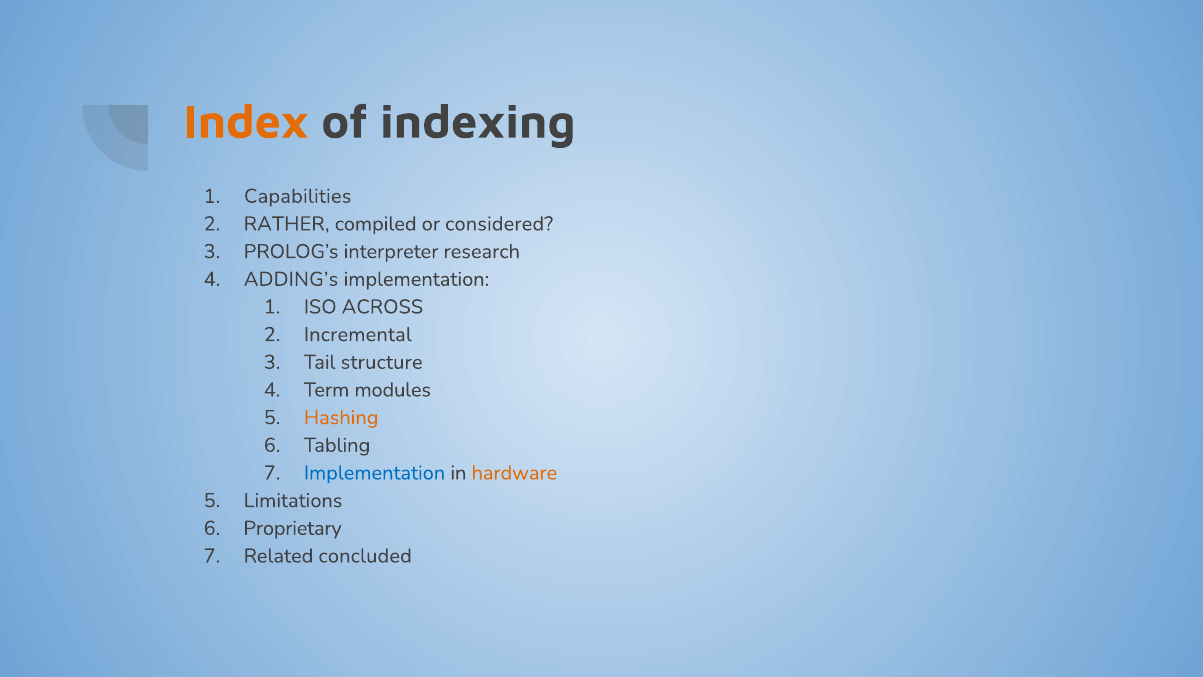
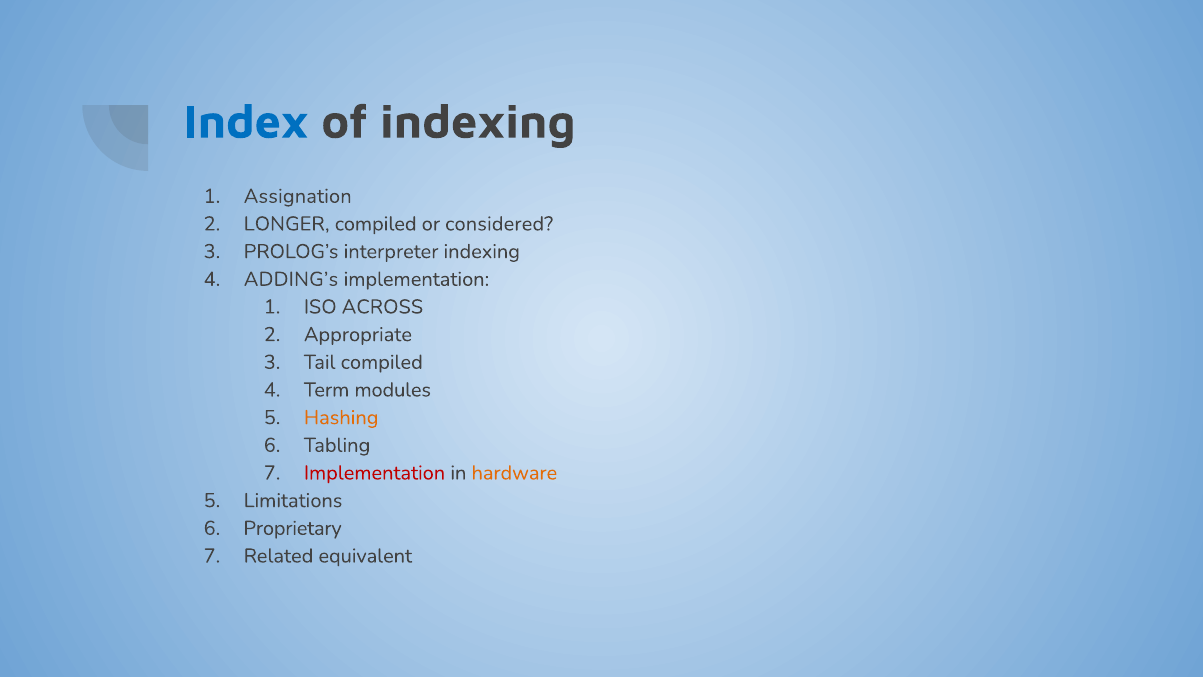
Index colour: orange -> blue
Capabilities: Capabilities -> Assignation
RATHER: RATHER -> LONGER
interpreter research: research -> indexing
Incremental: Incremental -> Appropriate
Tail structure: structure -> compiled
Implementation at (375, 473) colour: blue -> red
concluded: concluded -> equivalent
